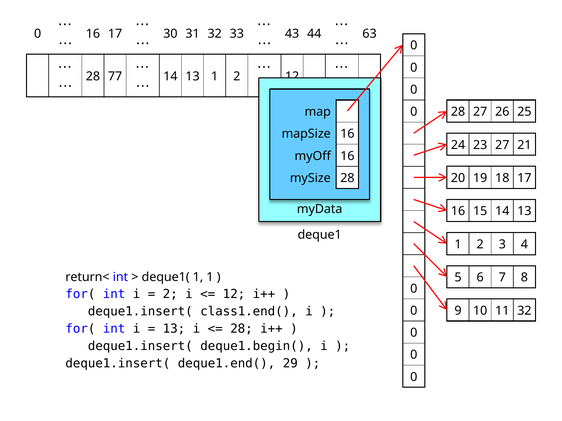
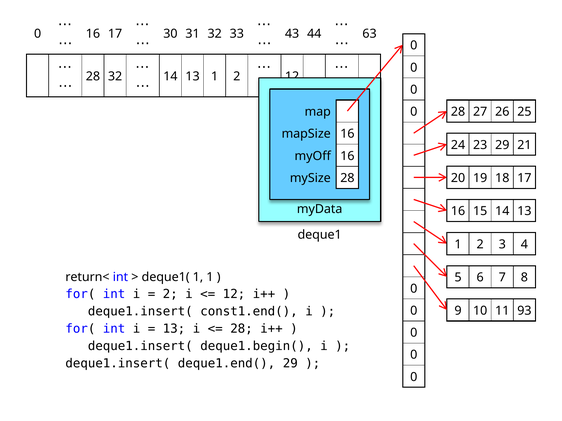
28 77: 77 -> 32
23 27: 27 -> 29
class1.end(: class1.end( -> const1.end(
11 32: 32 -> 93
